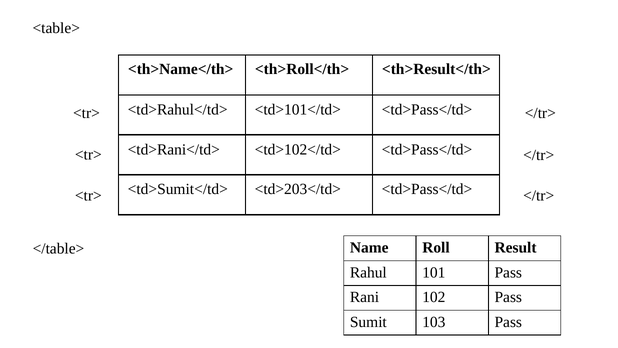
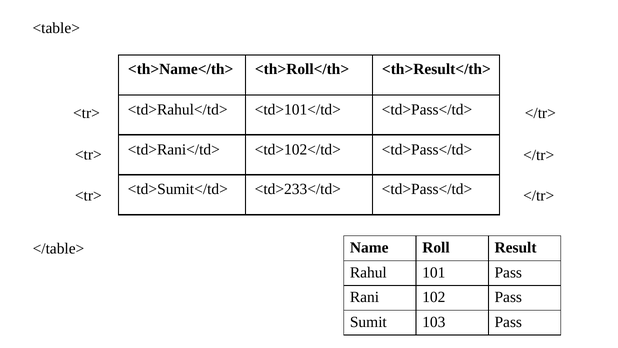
<td>203</td>: <td>203</td> -> <td>233</td>
